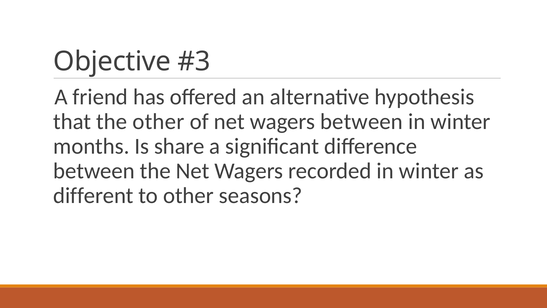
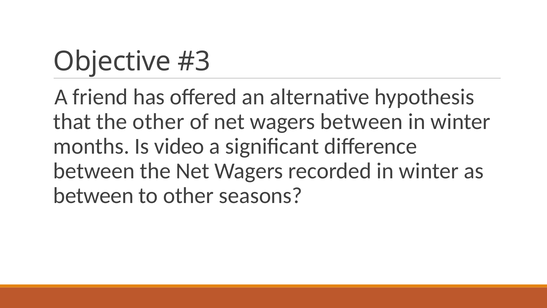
share: share -> video
different at (93, 195): different -> between
